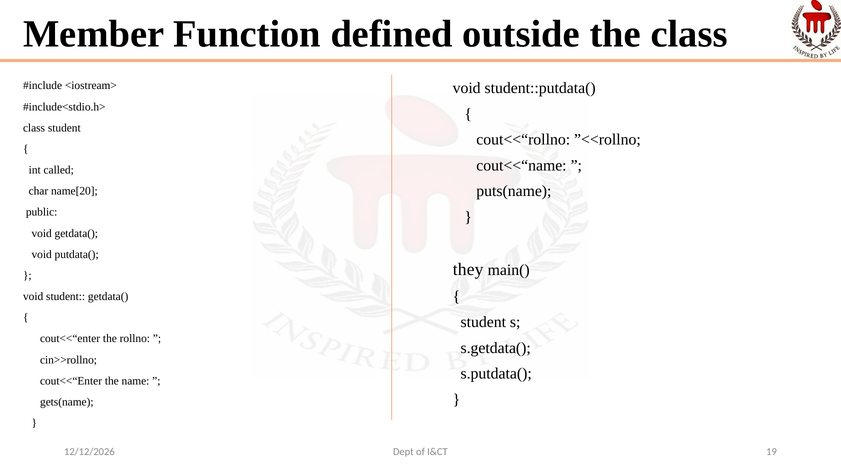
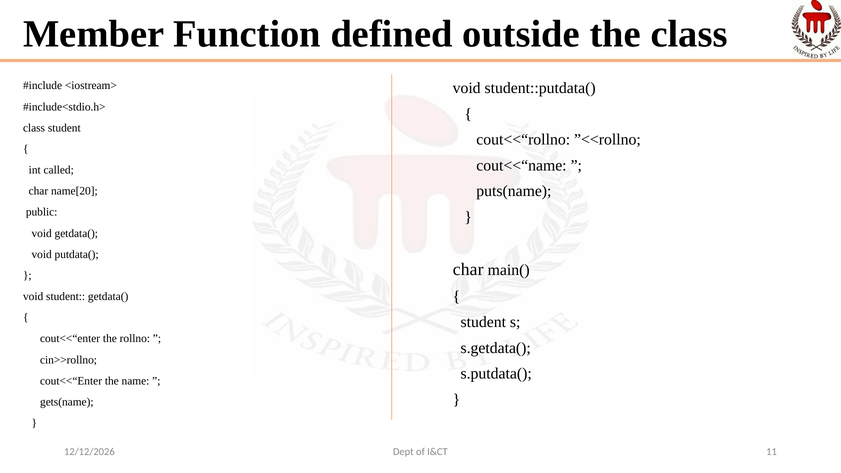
they at (468, 270): they -> char
19: 19 -> 11
